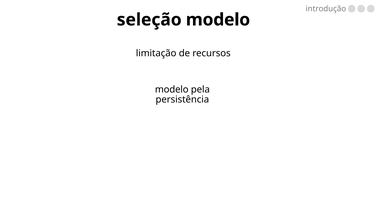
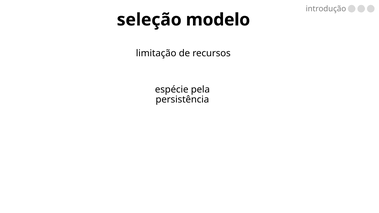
modelo at (172, 89): modelo -> espécie
